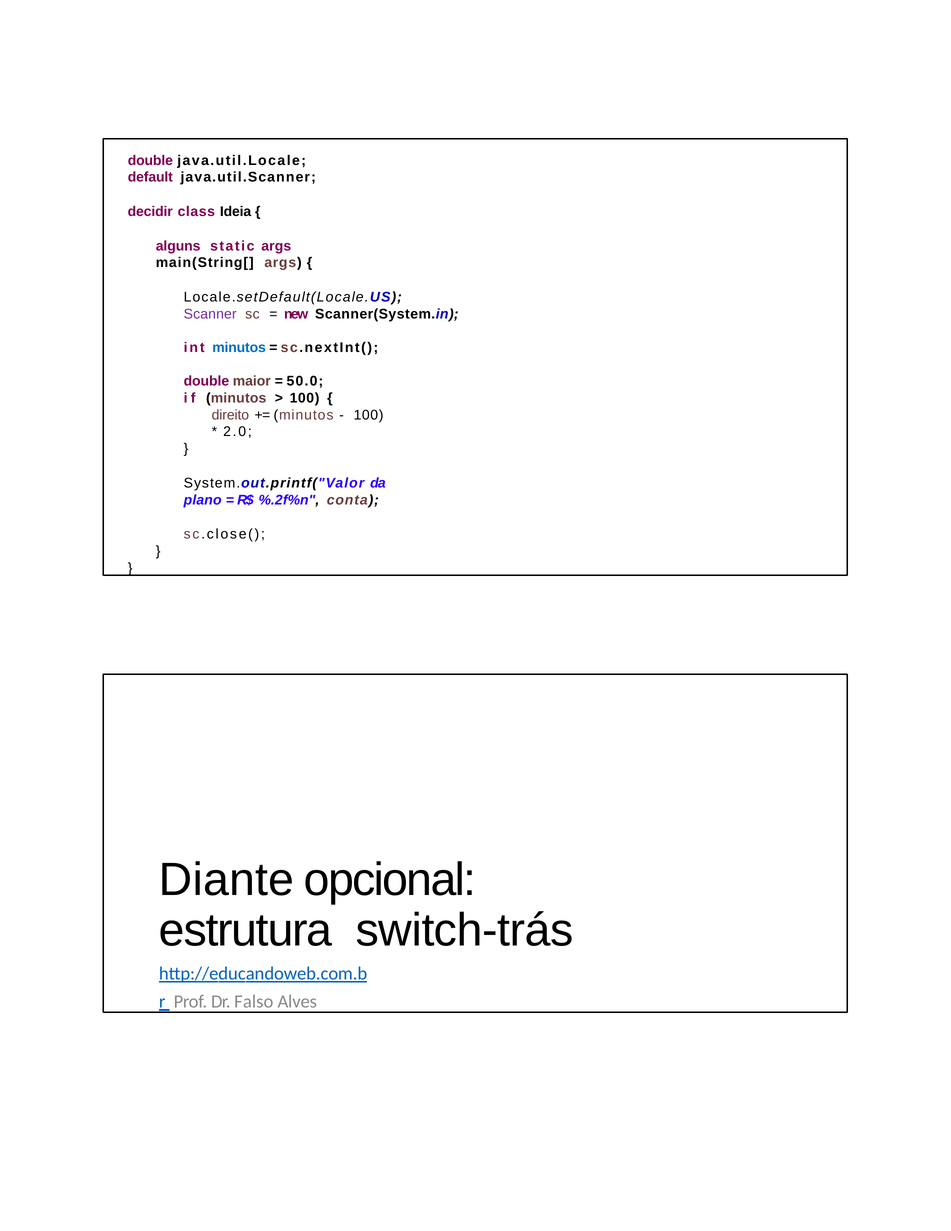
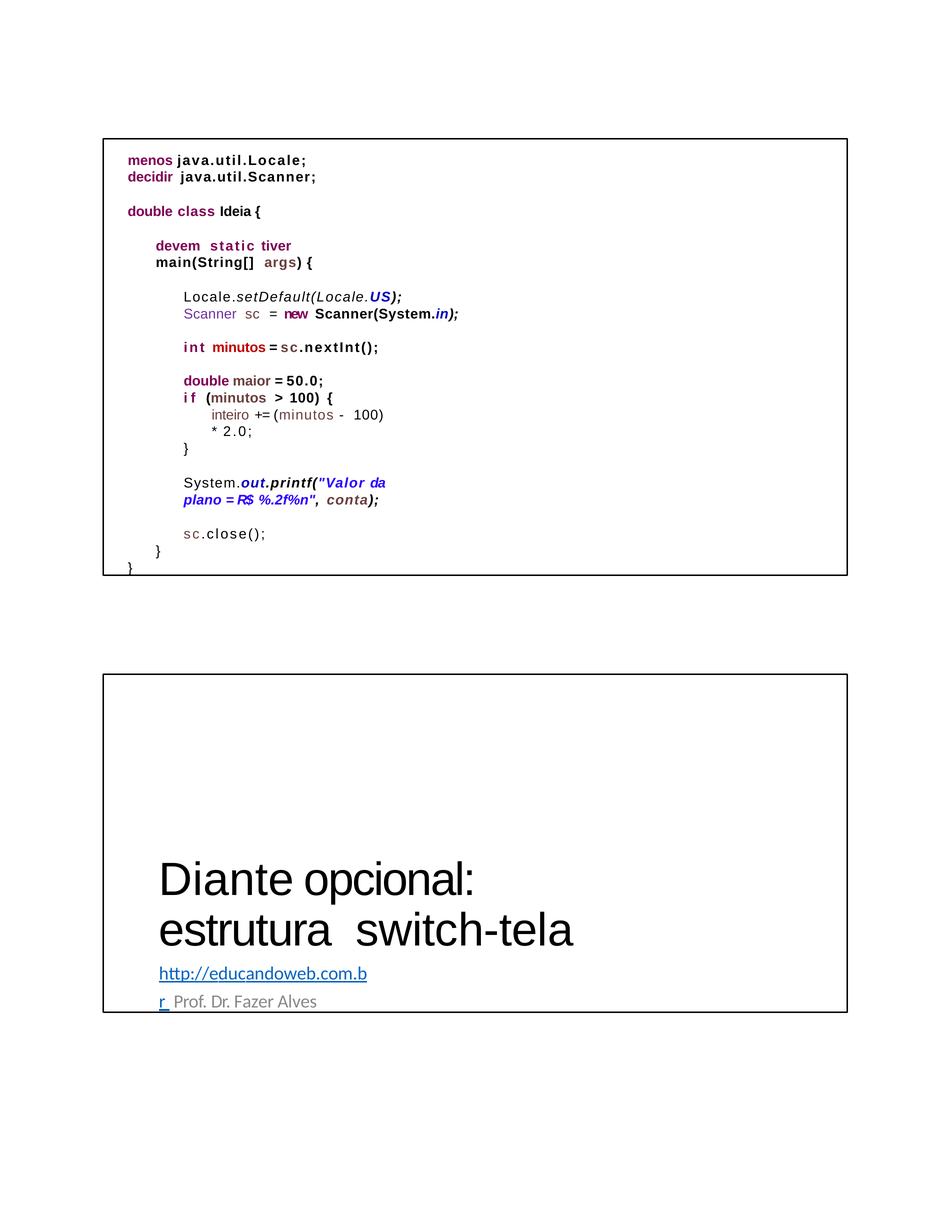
double at (150, 160): double -> menos
default: default -> decidir
decidir at (150, 212): decidir -> double
alguns: alguns -> devem
static args: args -> tiver
minutos at (239, 348) colour: blue -> red
direito: direito -> inteiro
switch-trás: switch-trás -> switch-tela
Falso: Falso -> Fazer
